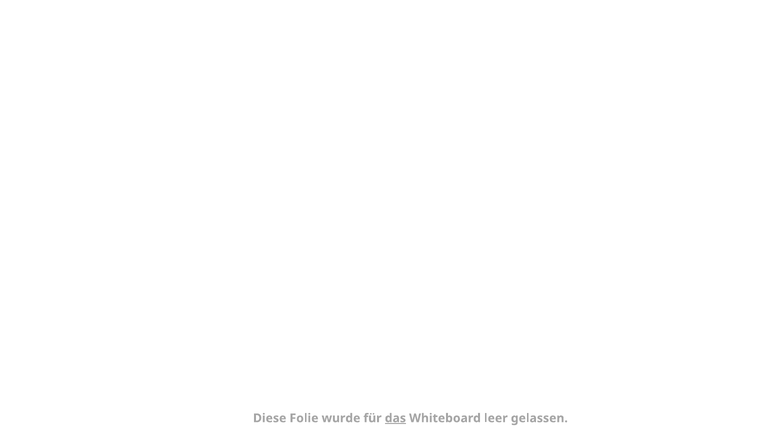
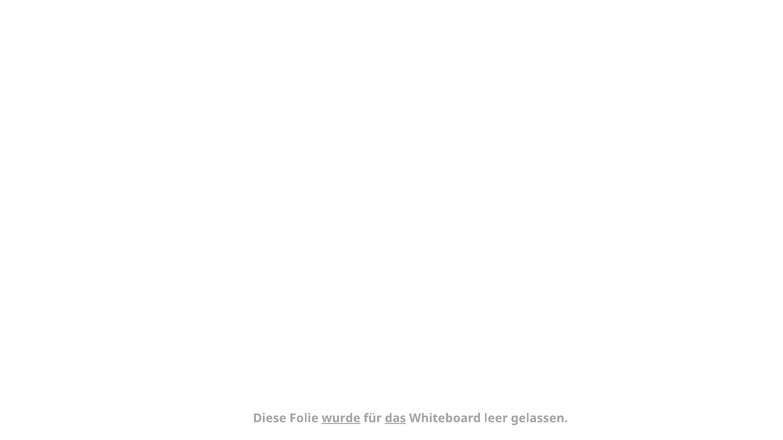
wurde underline: none -> present
